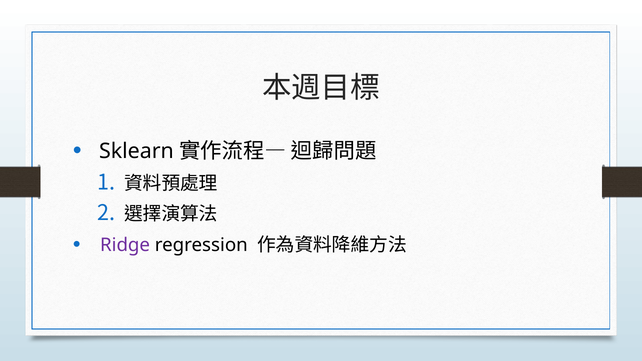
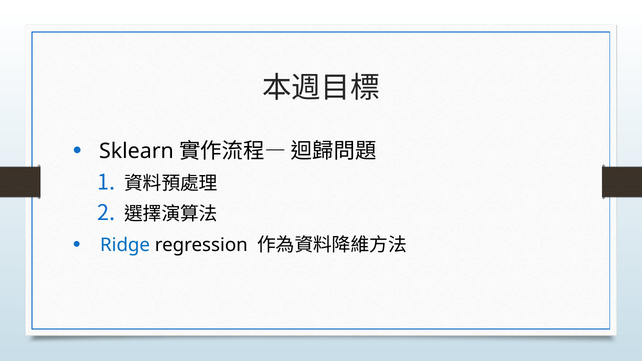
Ridge colour: purple -> blue
